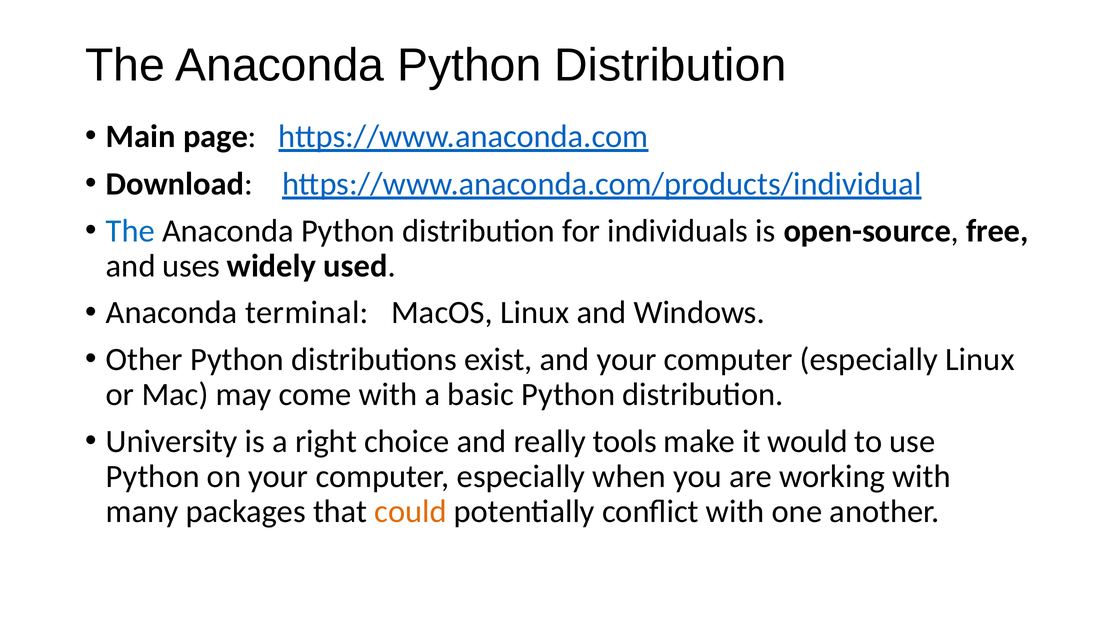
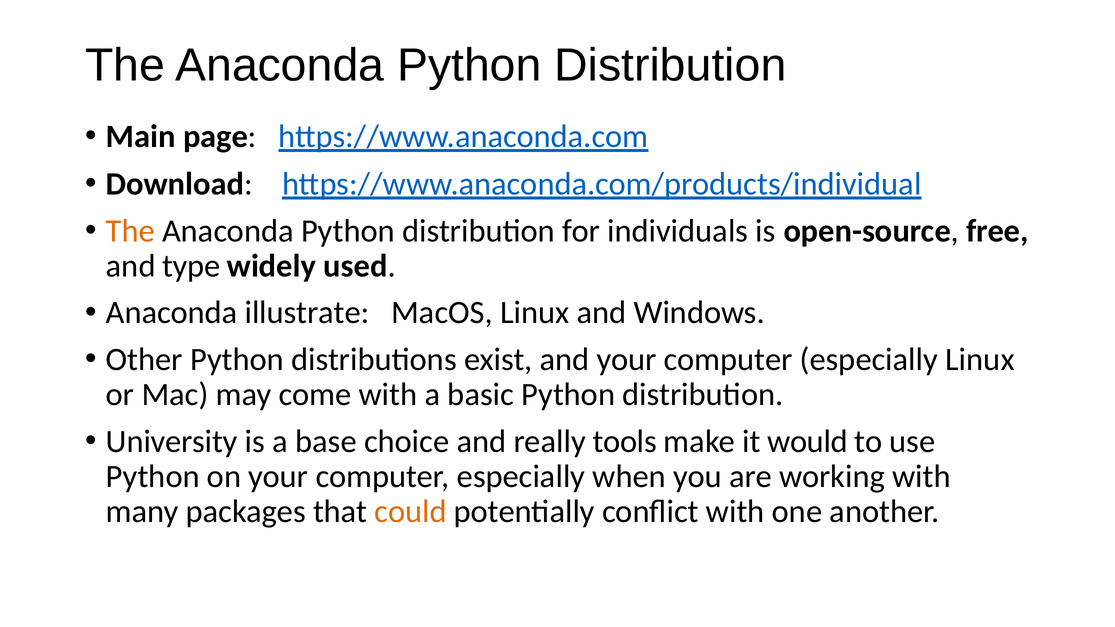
The at (130, 231) colour: blue -> orange
uses: uses -> type
terminal: terminal -> illustrate
right: right -> base
